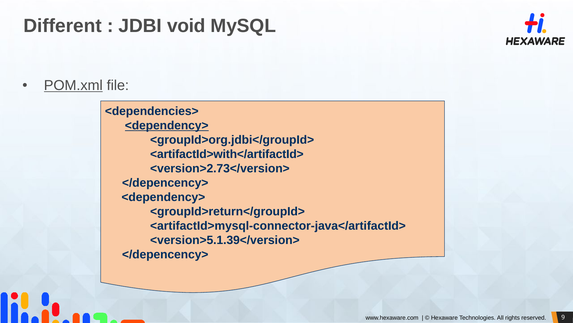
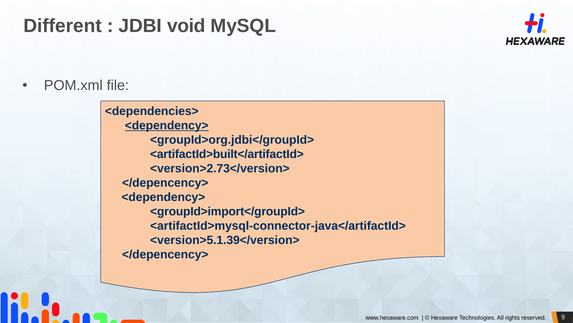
POM.xml underline: present -> none
<artifactId>with</artifactId>: <artifactId>with</artifactId> -> <artifactId>built</artifactId>
<groupId>return</groupId>: <groupId>return</groupId> -> <groupId>import</groupId>
